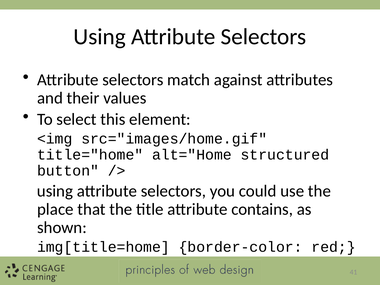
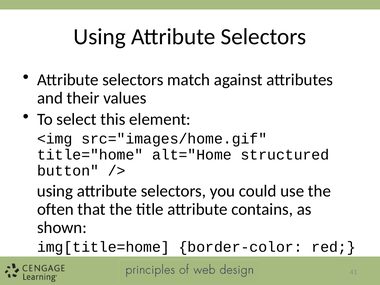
place: place -> often
